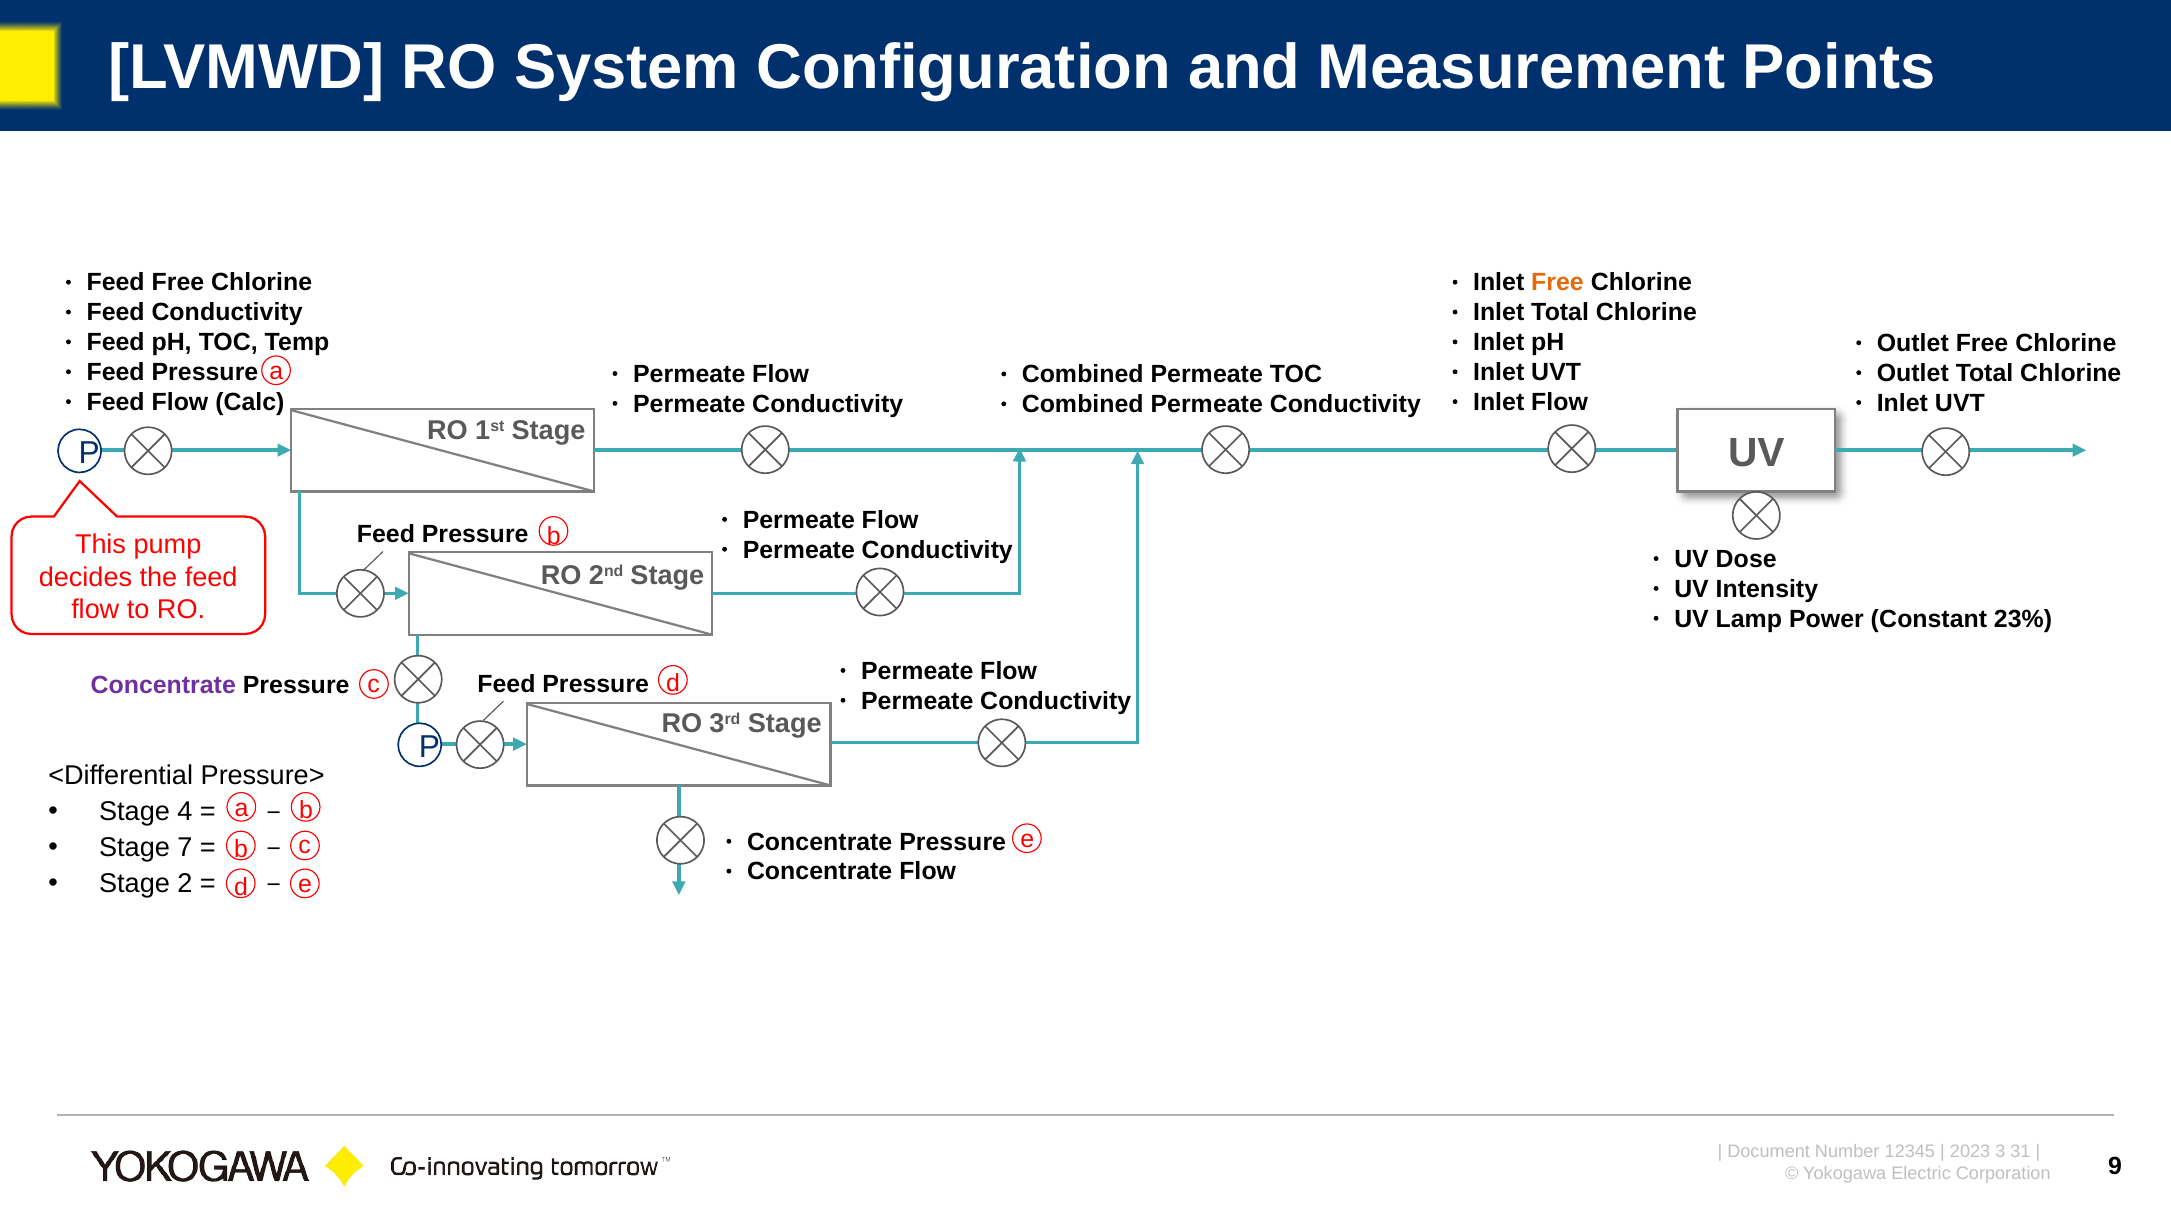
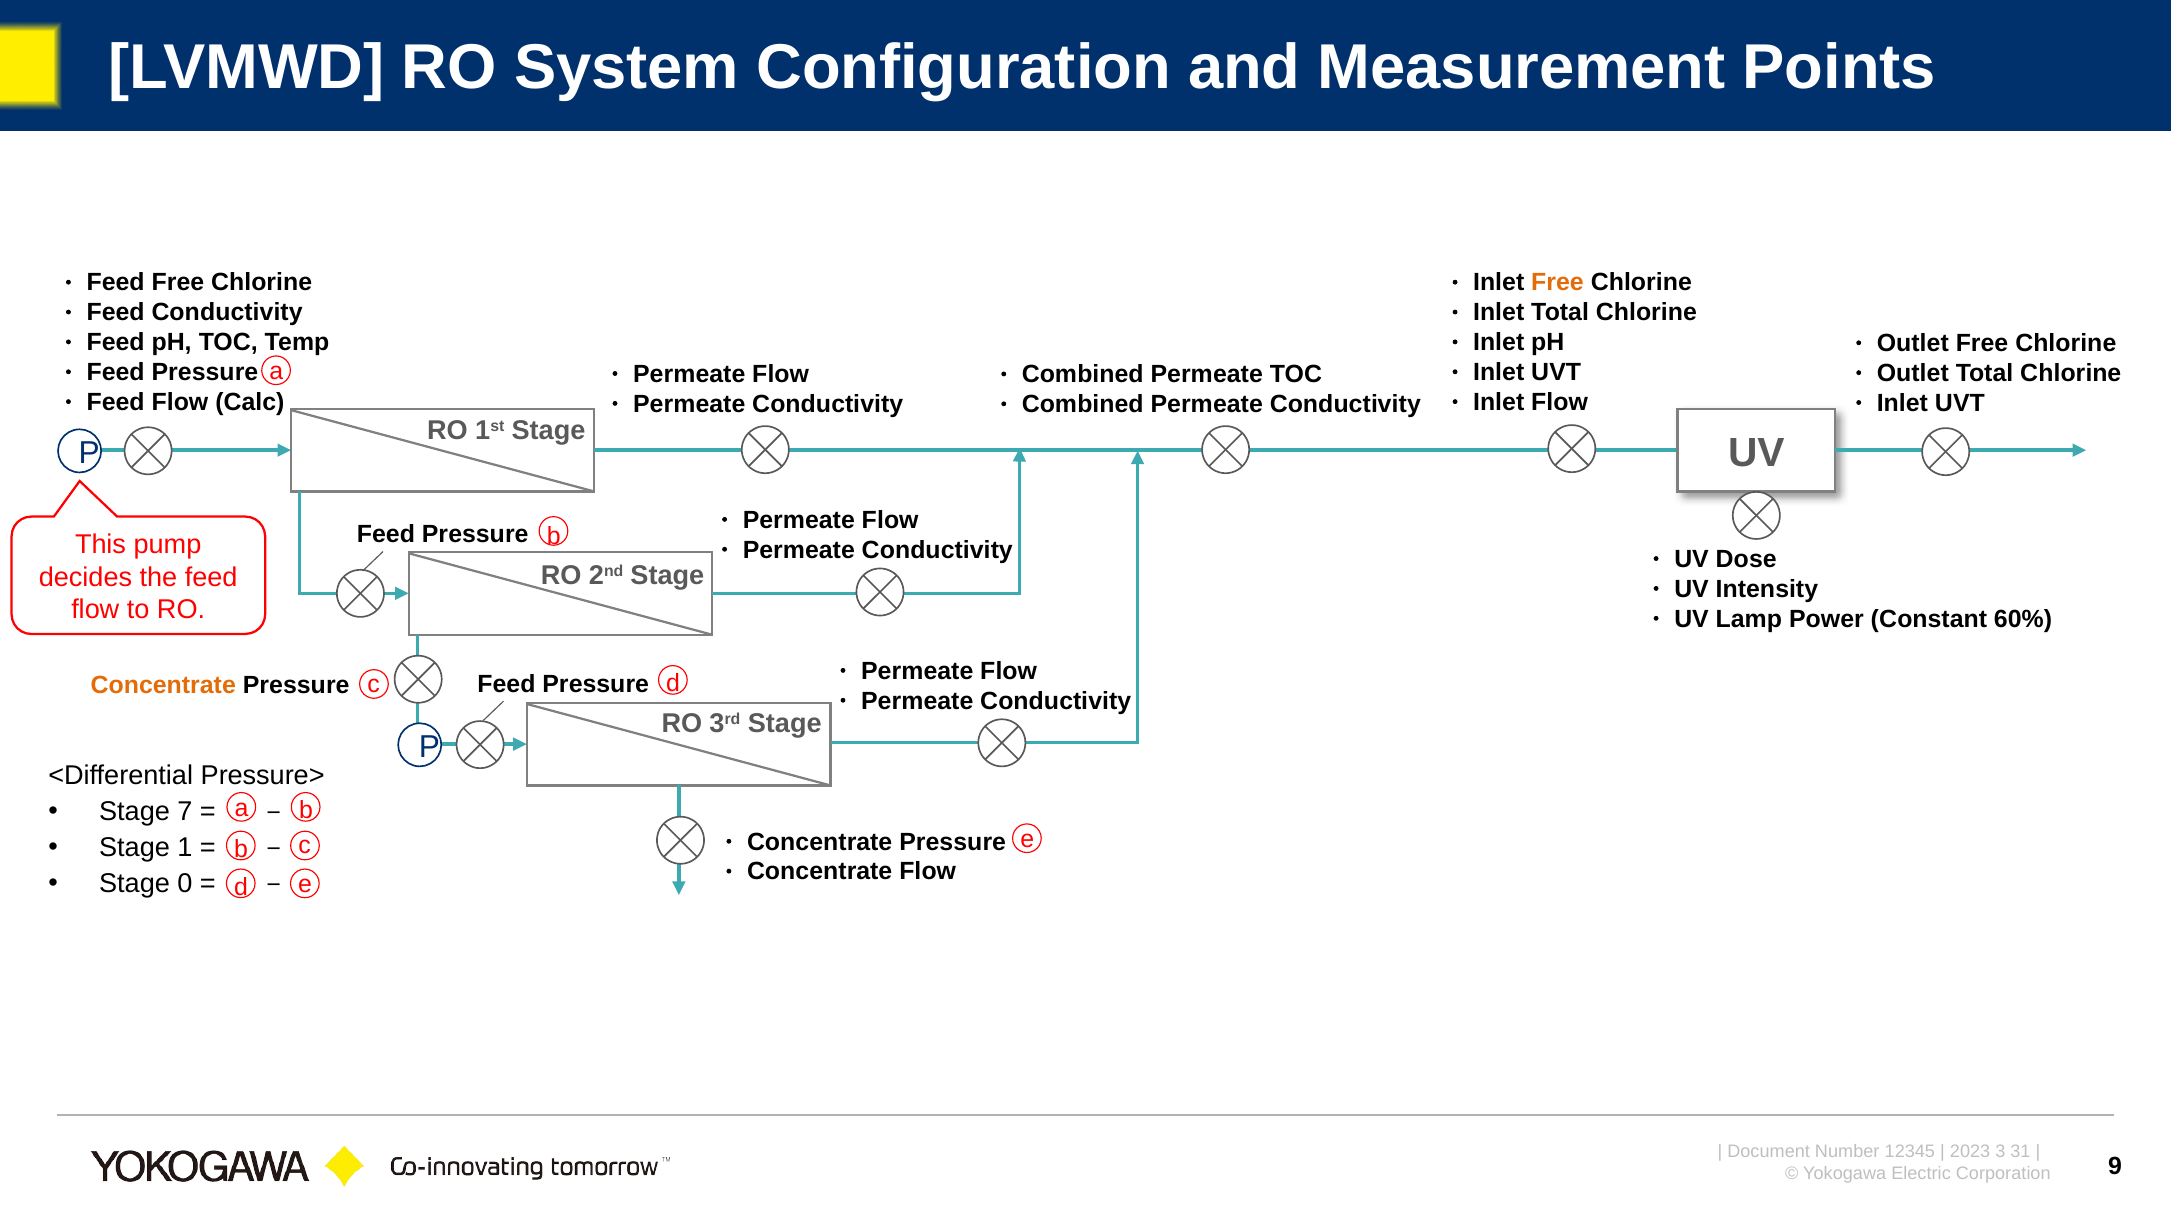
23%: 23% -> 60%
Concentrate colour: purple -> orange
4: 4 -> 7
7: 7 -> 1
2: 2 -> 0
